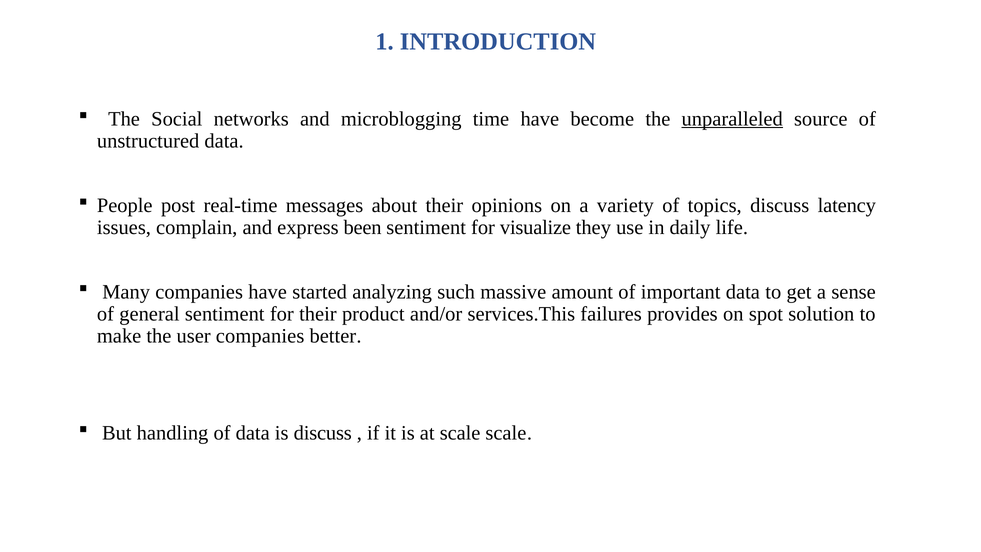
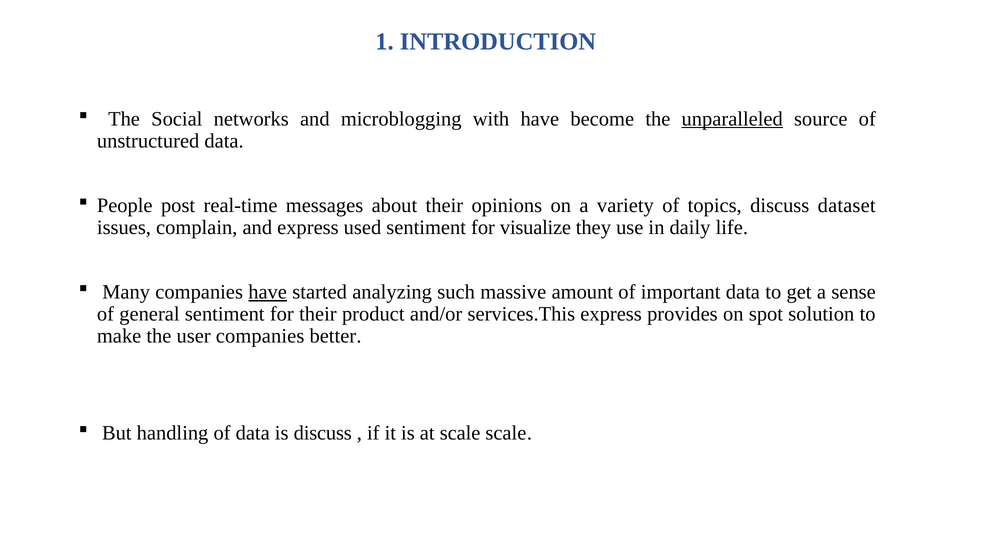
time: time -> with
latency: latency -> dataset
been: been -> used
have at (268, 292) underline: none -> present
services.This failures: failures -> express
